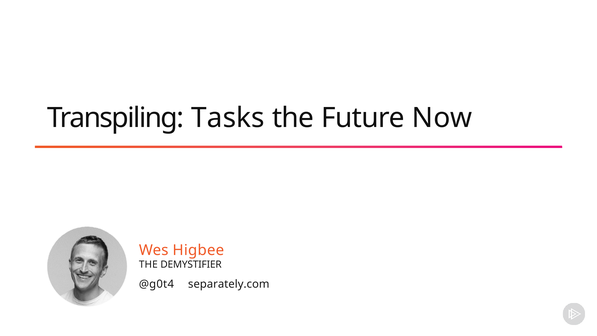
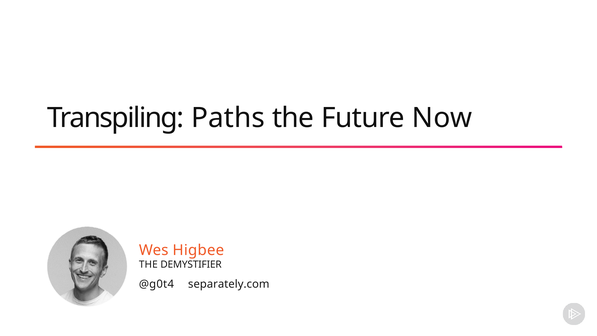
Tasks: Tasks -> Paths
